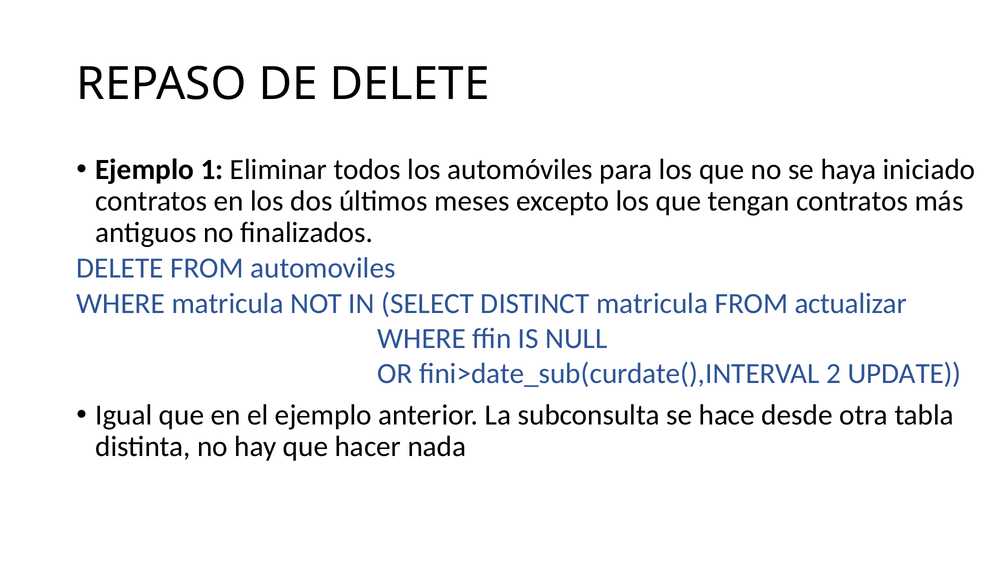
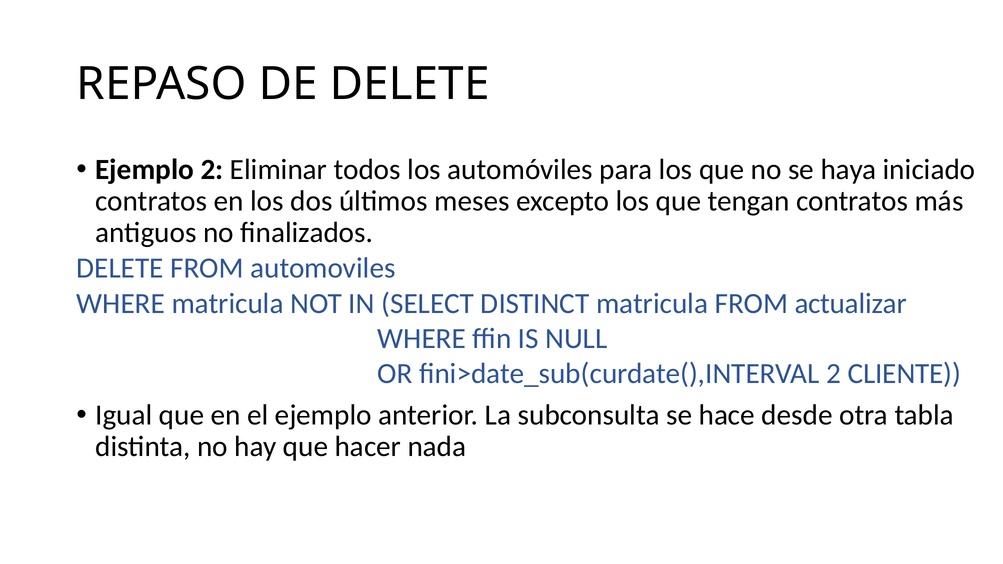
Ejemplo 1: 1 -> 2
UPDATE: UPDATE -> CLIENTE
